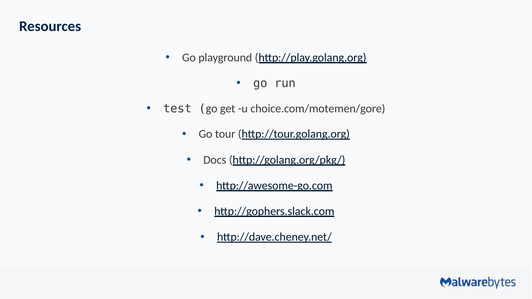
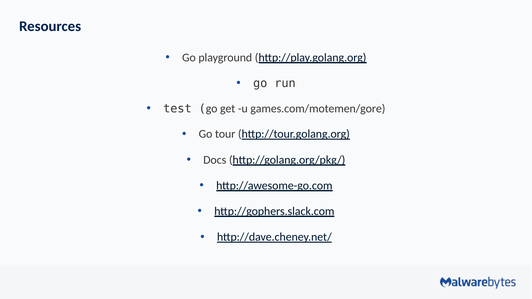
choice.com/motemen/gore: choice.com/motemen/gore -> games.com/motemen/gore
